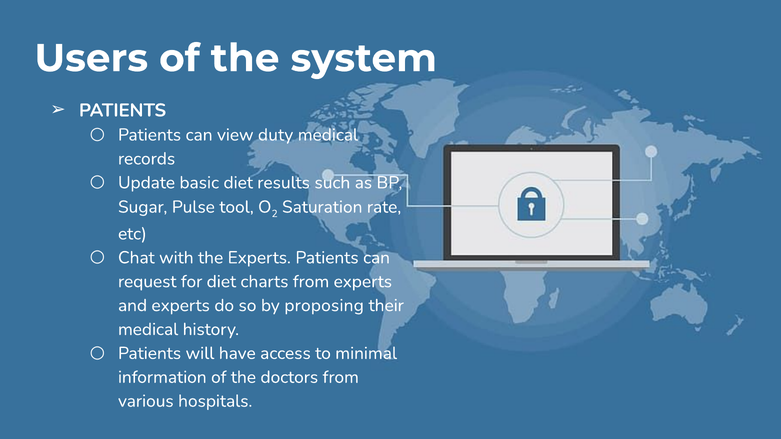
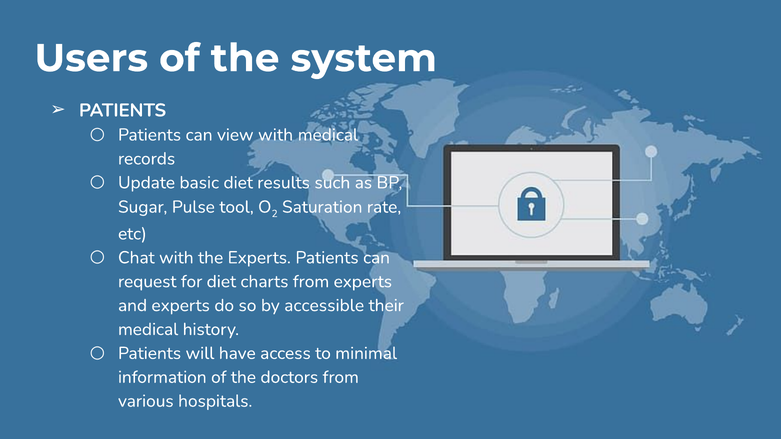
view duty: duty -> with
proposing: proposing -> accessible
